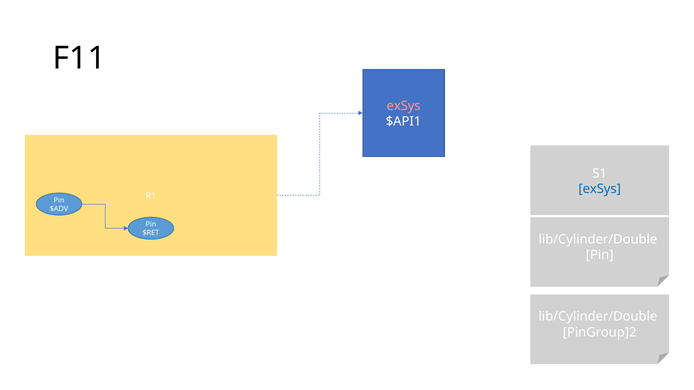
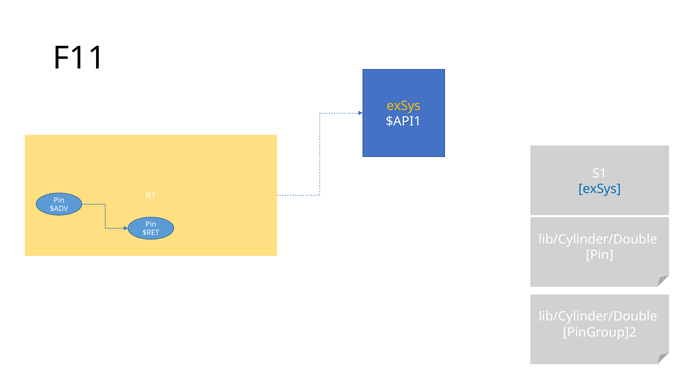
exSys at (404, 106) colour: pink -> yellow
